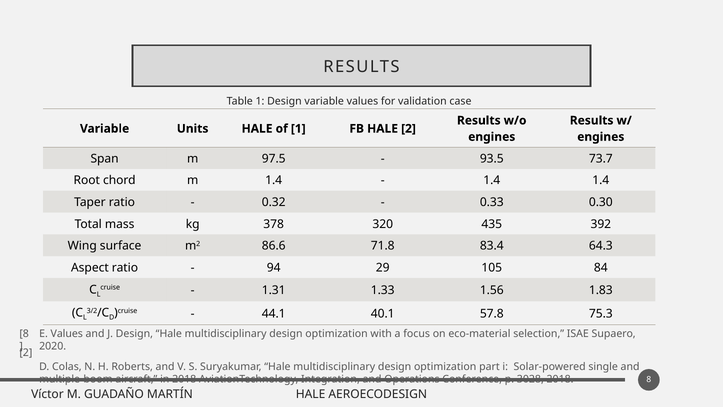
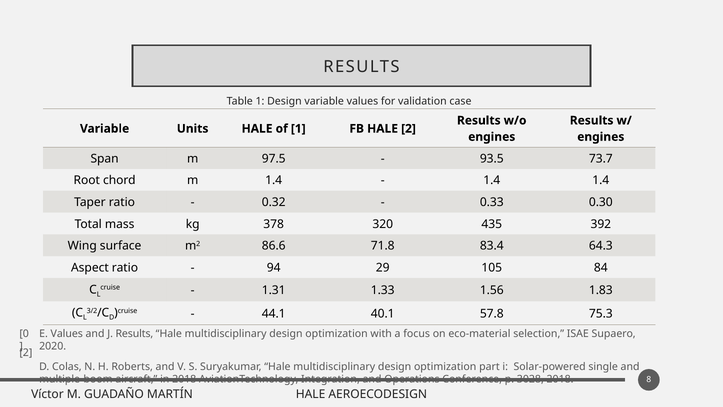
8 at (24, 333): 8 -> 0
J Design: Design -> Results
